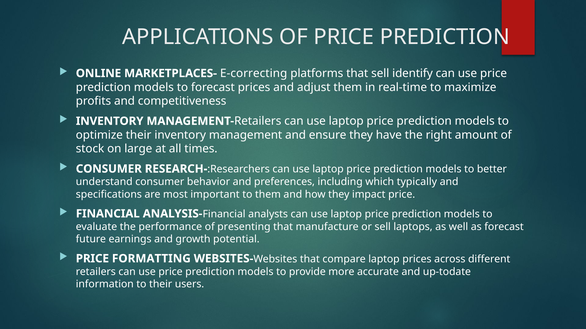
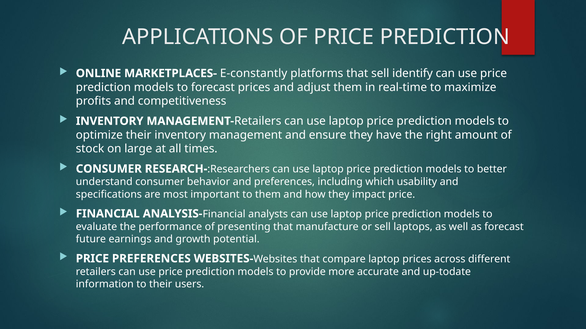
E-correcting: E-correcting -> E-constantly
typically: typically -> usability
PRICE FORMATTING: FORMATTING -> PREFERENCES
